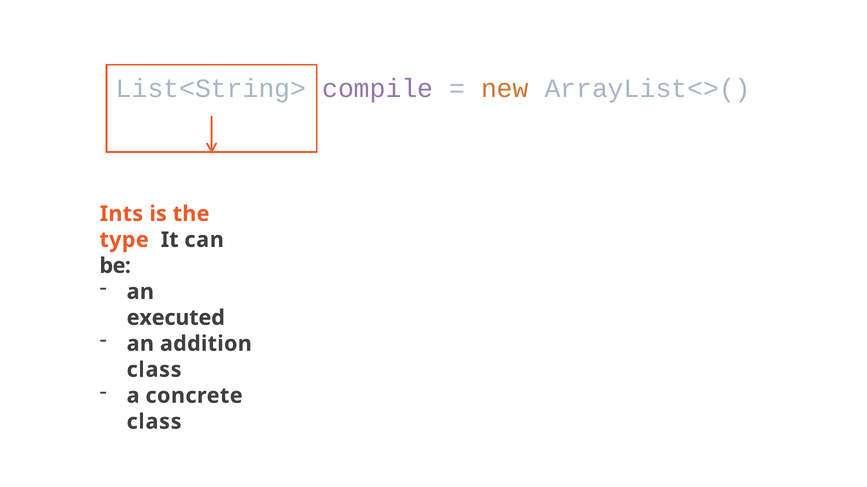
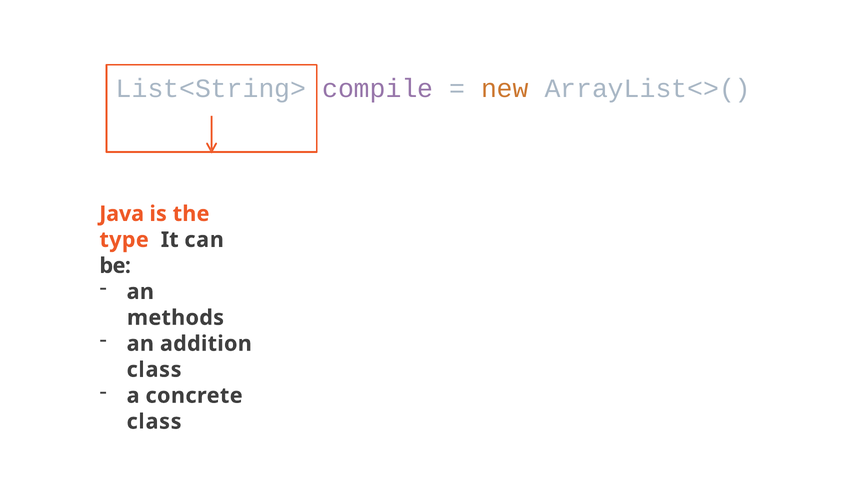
Ints: Ints -> Java
executed: executed -> methods
